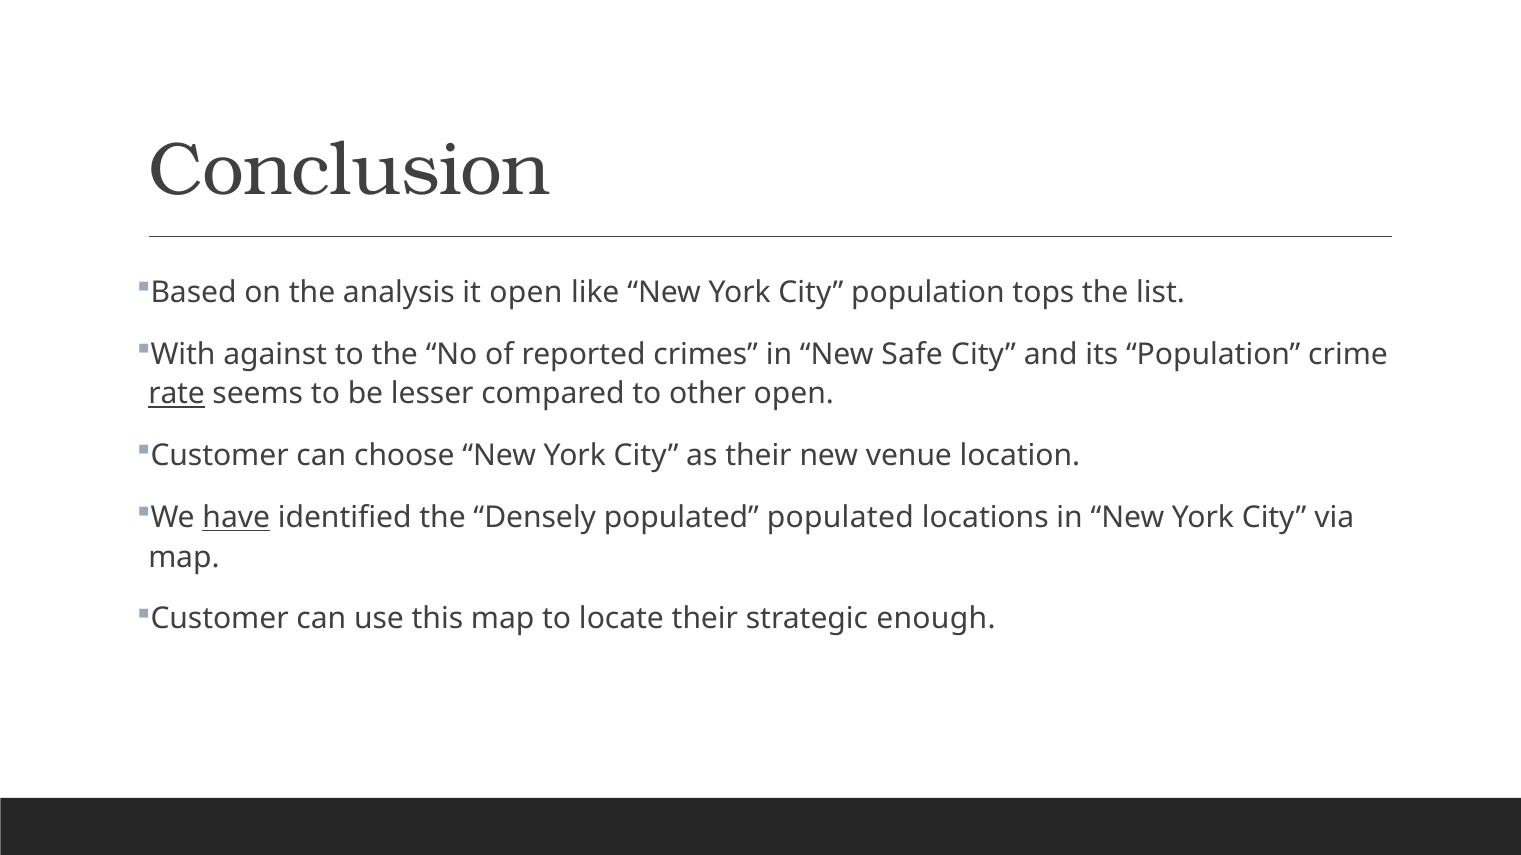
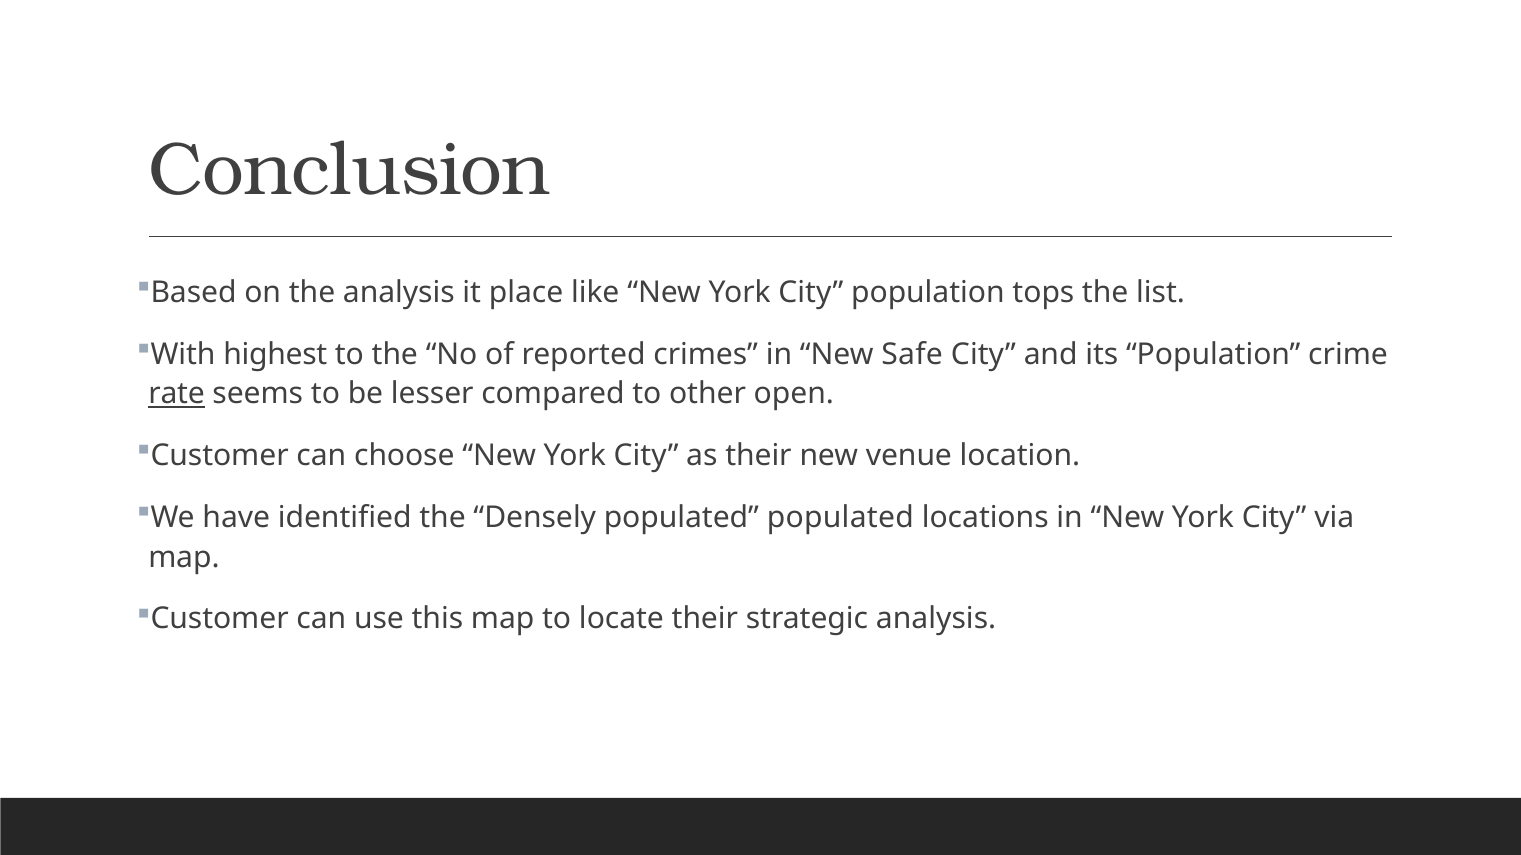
it open: open -> place
against: against -> highest
have underline: present -> none
strategic enough: enough -> analysis
